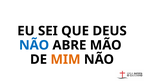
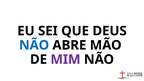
MIM colour: orange -> purple
